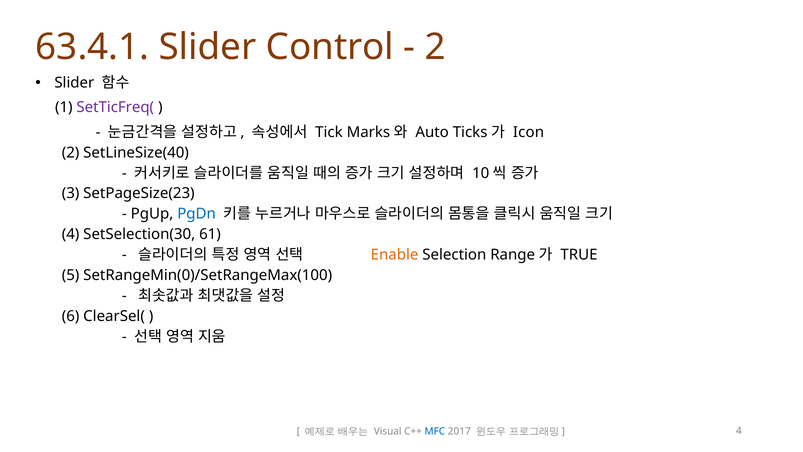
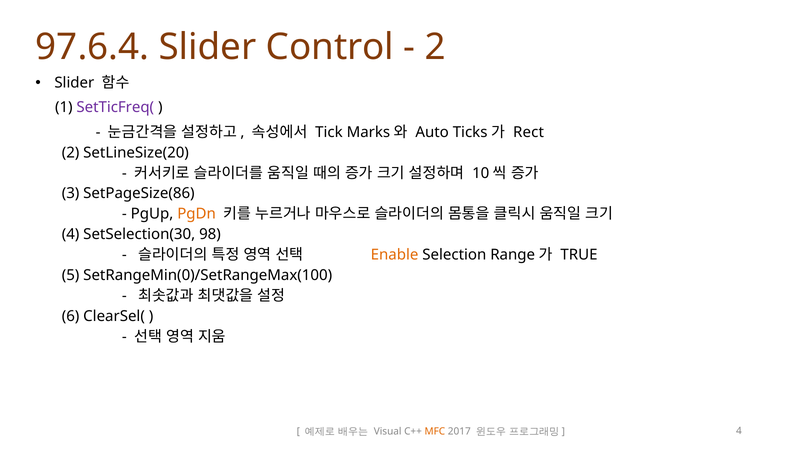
63.4.1: 63.4.1 -> 97.6.4
Icon: Icon -> Rect
SetLineSize(40: SetLineSize(40 -> SetLineSize(20
SetPageSize(23: SetPageSize(23 -> SetPageSize(86
PgDn colour: blue -> orange
61: 61 -> 98
MFC colour: blue -> orange
